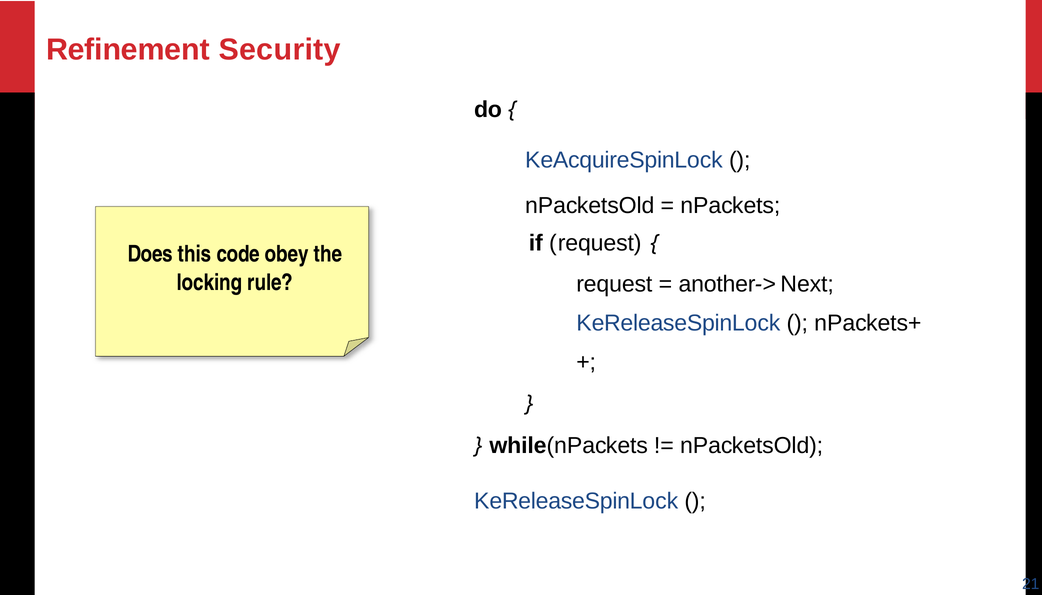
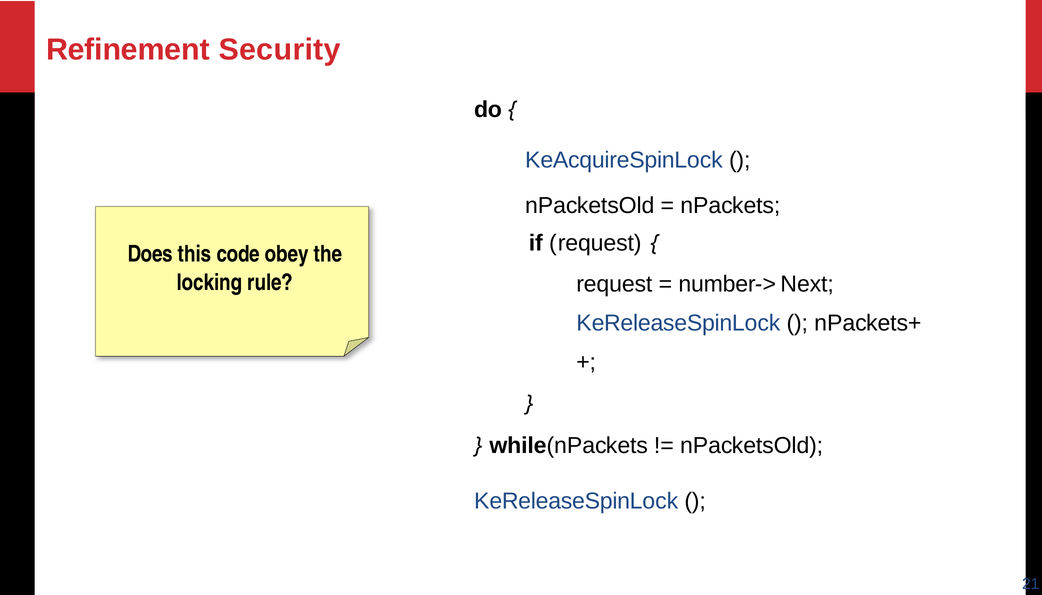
another: another -> number
